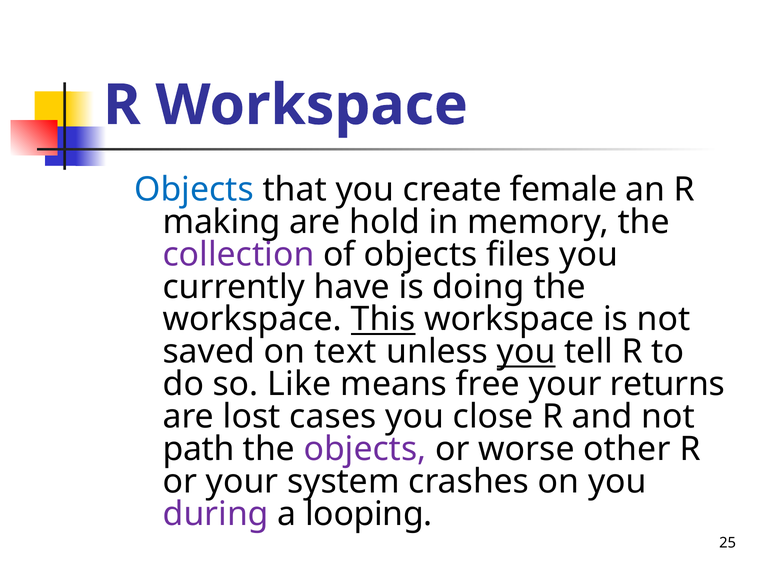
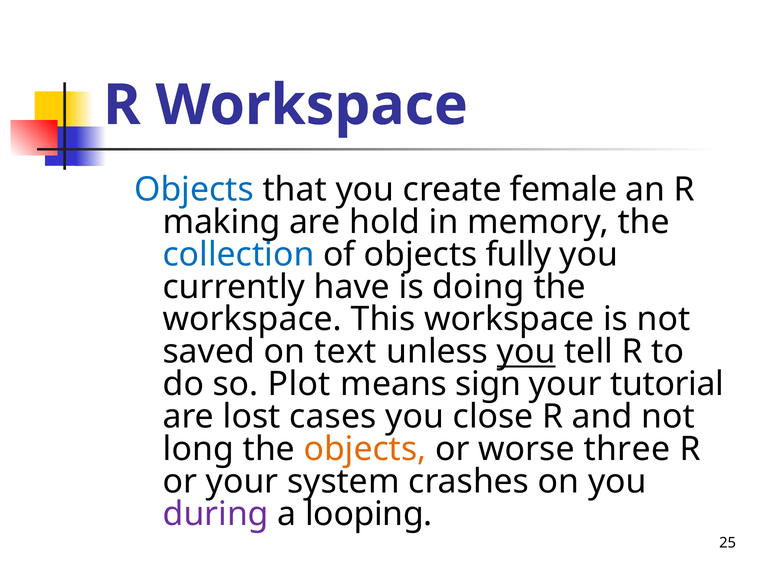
collection colour: purple -> blue
files: files -> fully
This underline: present -> none
Like: Like -> Plot
free: free -> sign
returns: returns -> tutorial
path: path -> long
objects at (365, 449) colour: purple -> orange
other: other -> three
